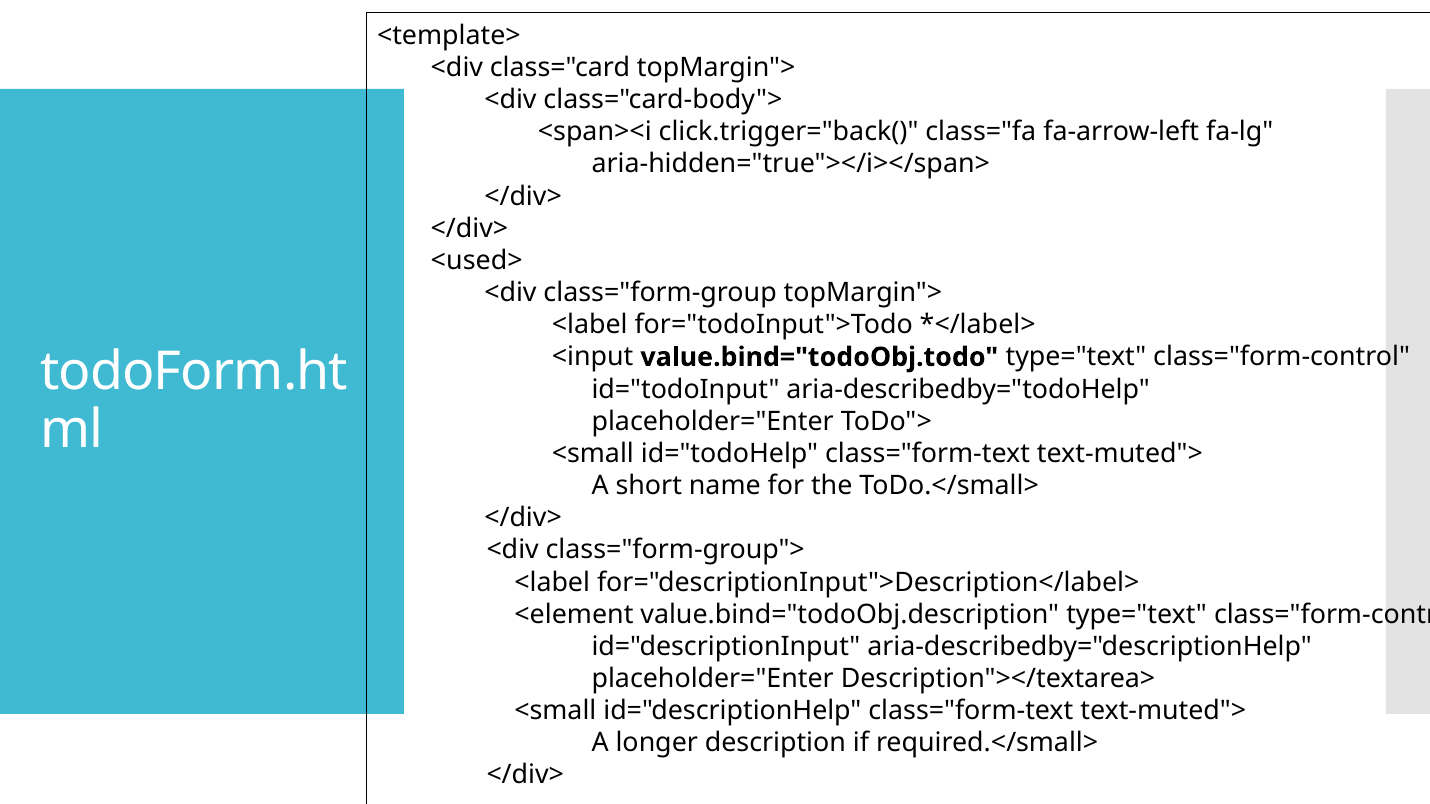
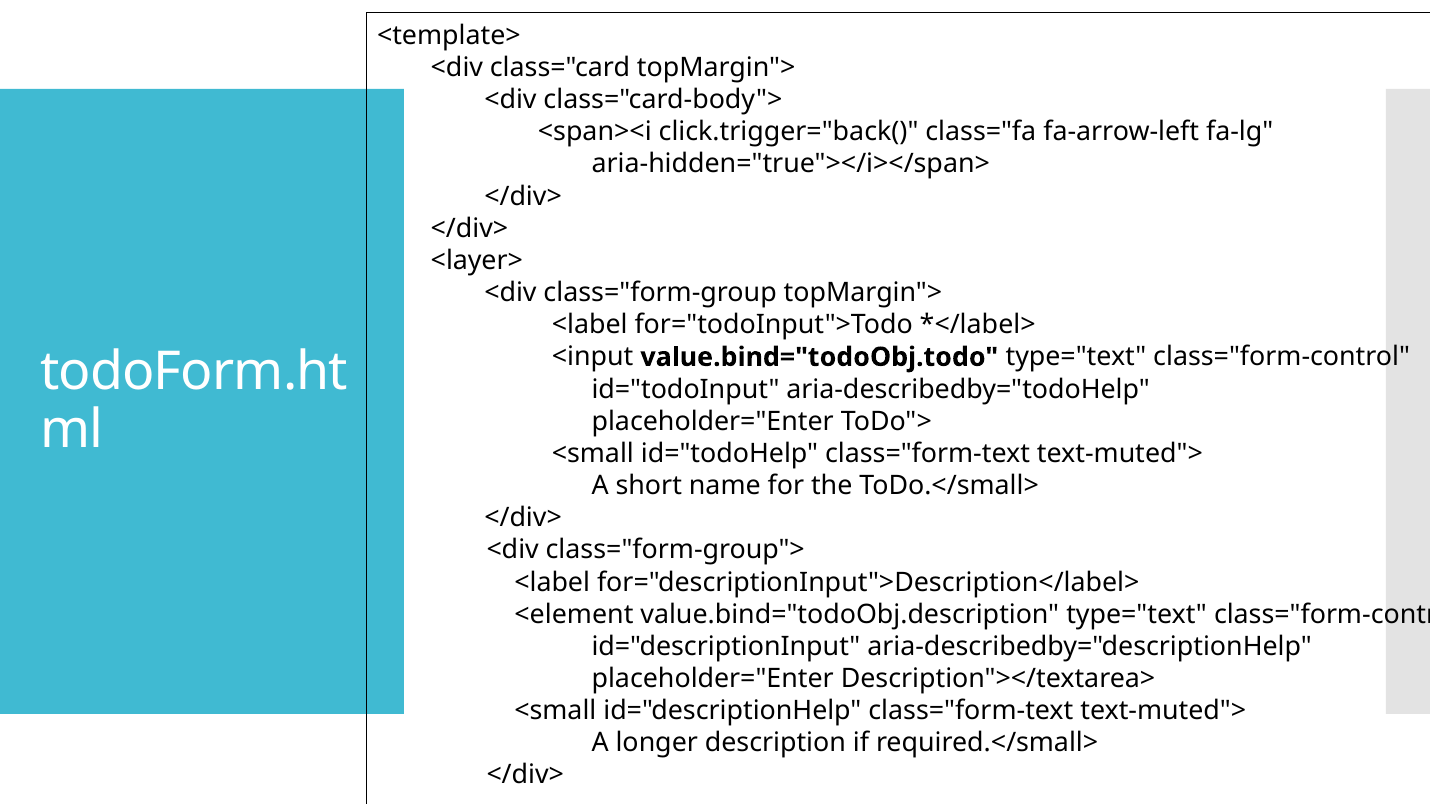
<used>: <used> -> <layer>
